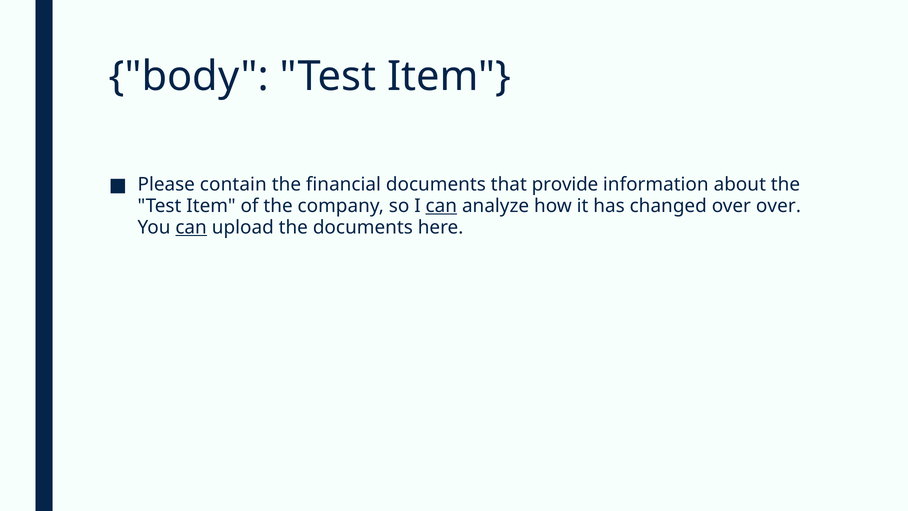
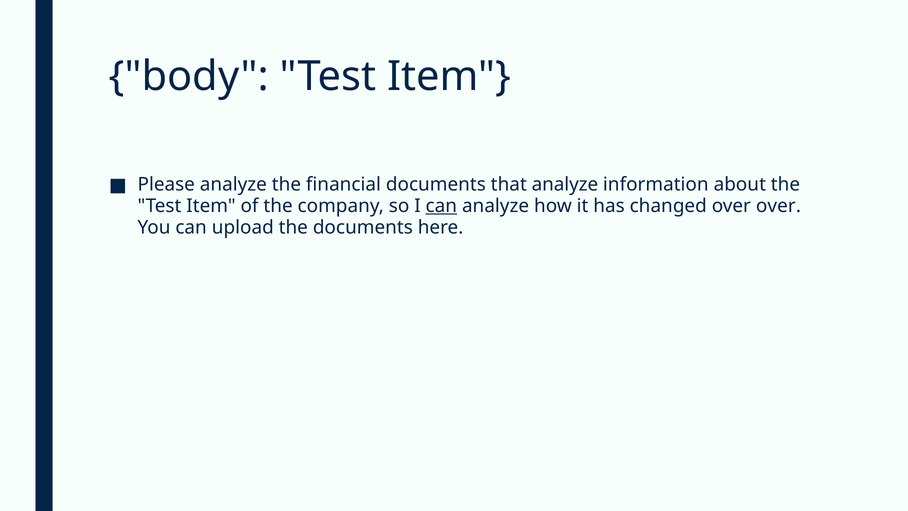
Please contain: contain -> analyze
that provide: provide -> analyze
can at (191, 227) underline: present -> none
